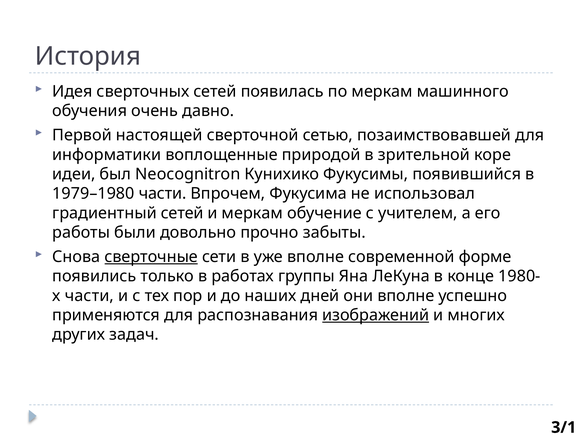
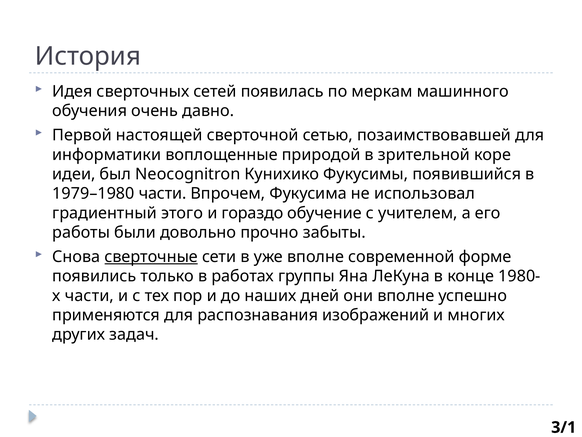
градиентный сетей: сетей -> этого
и меркам: меркам -> гораздо
изображений underline: present -> none
